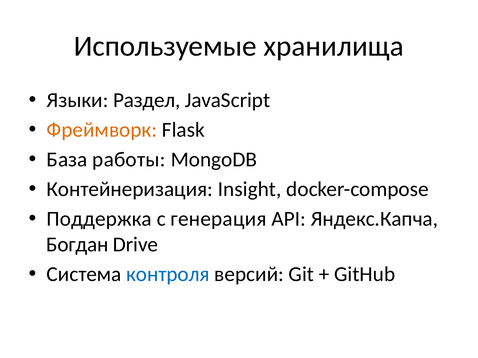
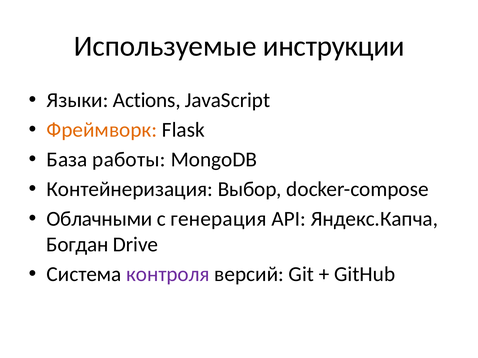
хранилища: хранилища -> инструкции
Раздел: Раздел -> Actions
Insight: Insight -> Выбор
Поддержка: Поддержка -> Облачными
контроля colour: blue -> purple
